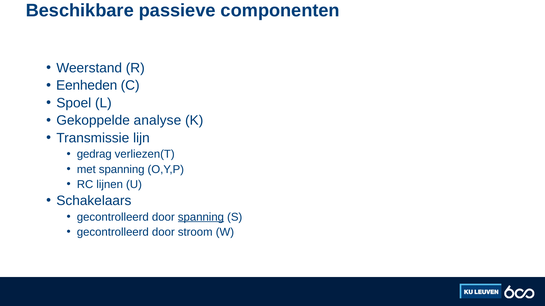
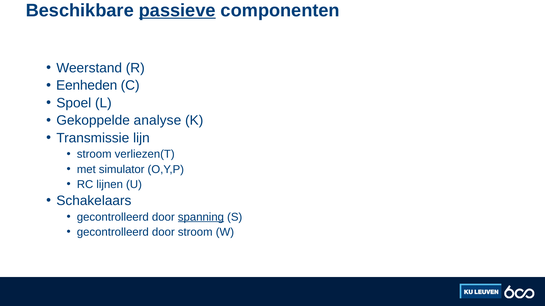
passieve underline: none -> present
gedrag at (94, 155): gedrag -> stroom
met spanning: spanning -> simulator
